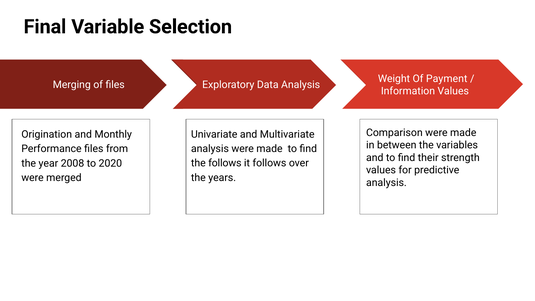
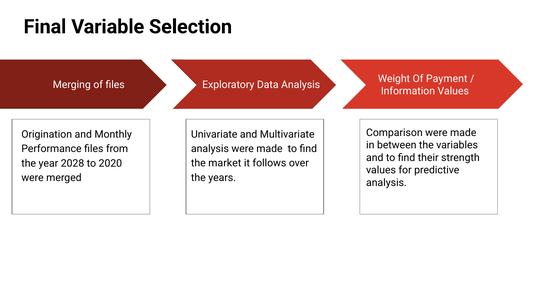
the follows: follows -> market
2008: 2008 -> 2028
